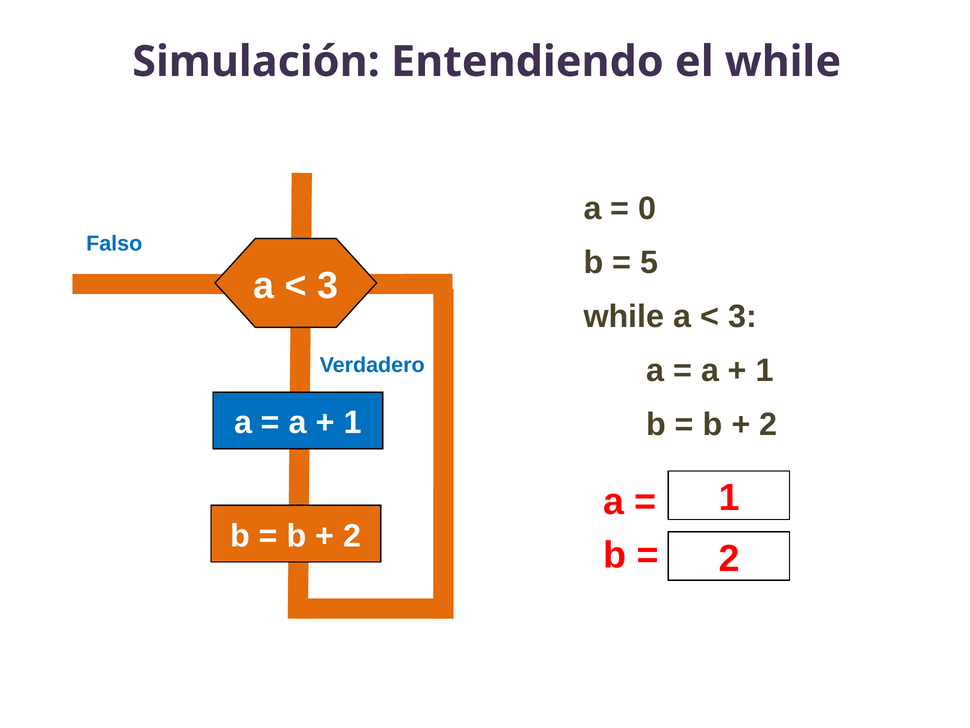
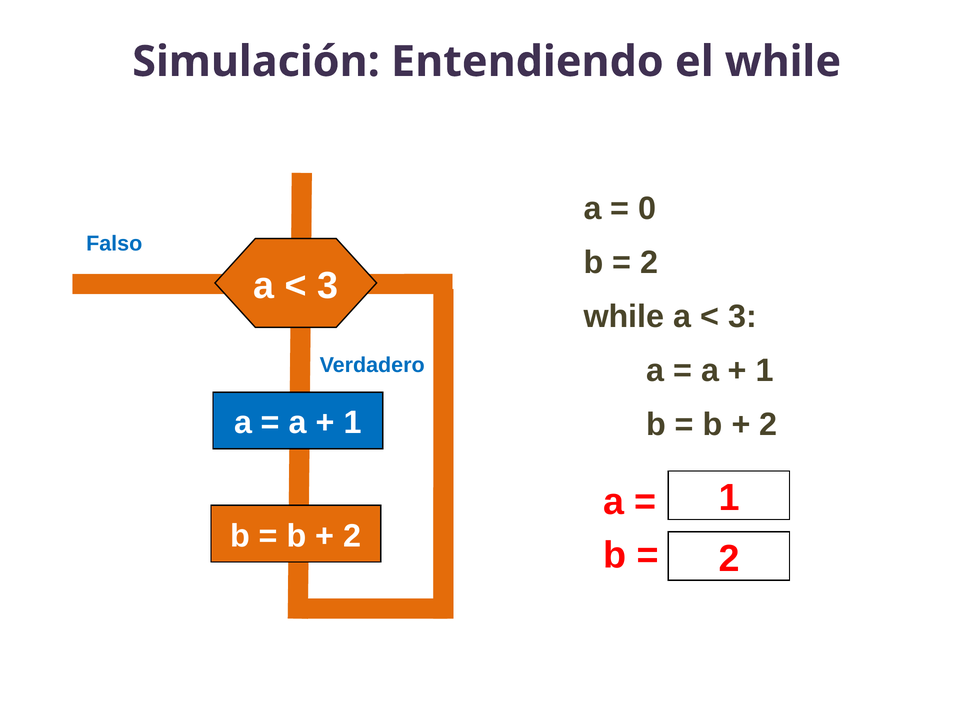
5 at (649, 262): 5 -> 2
